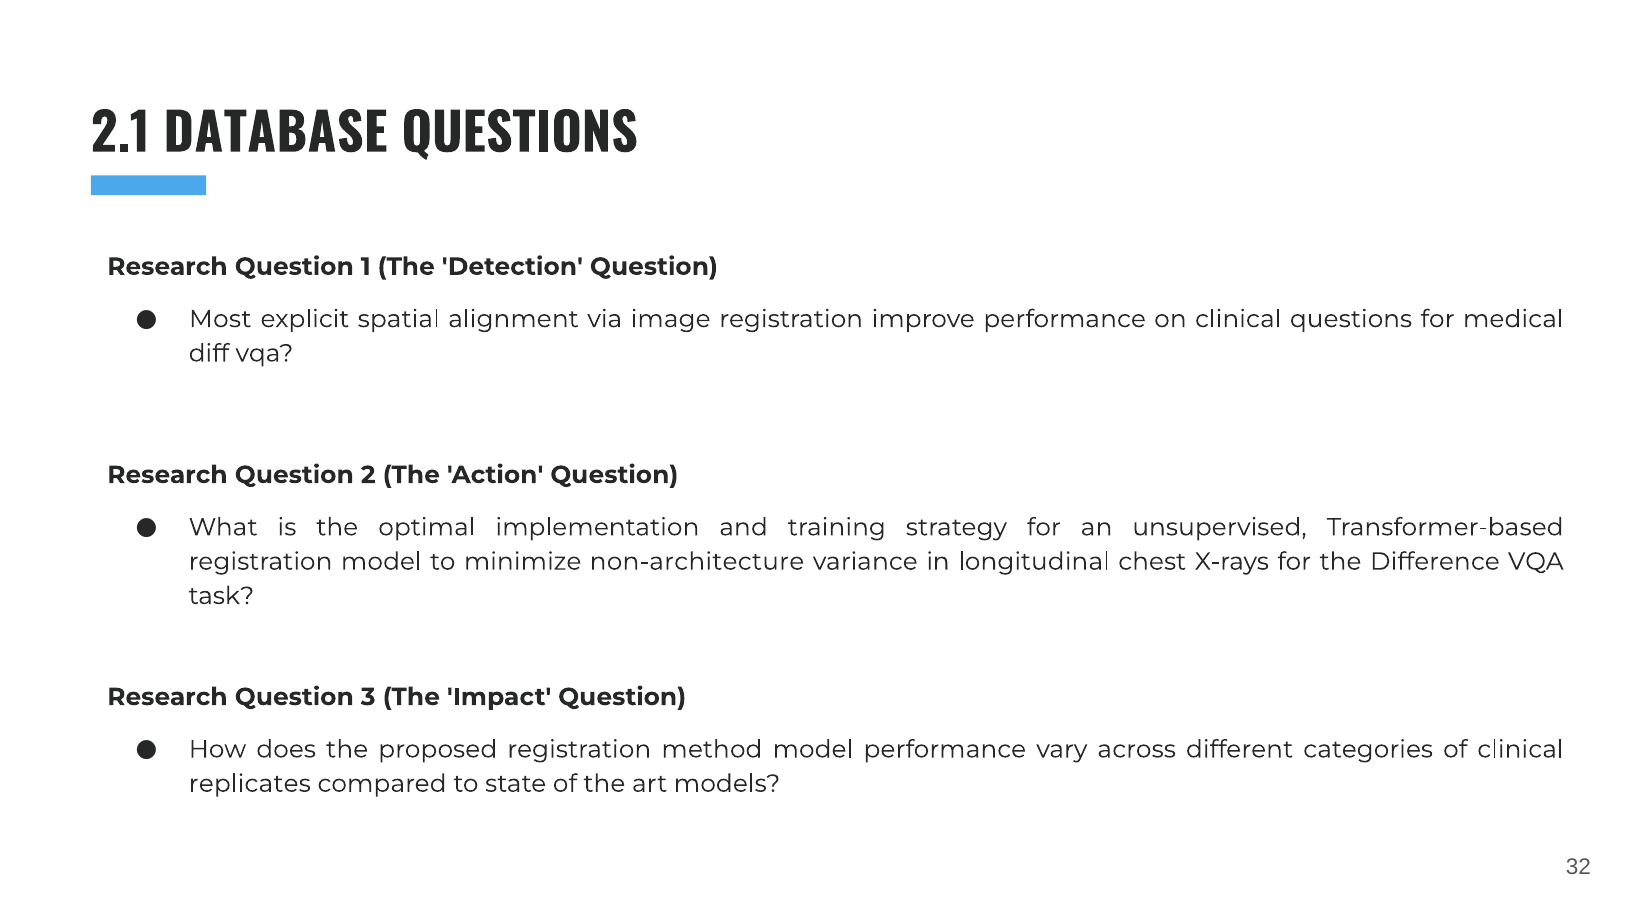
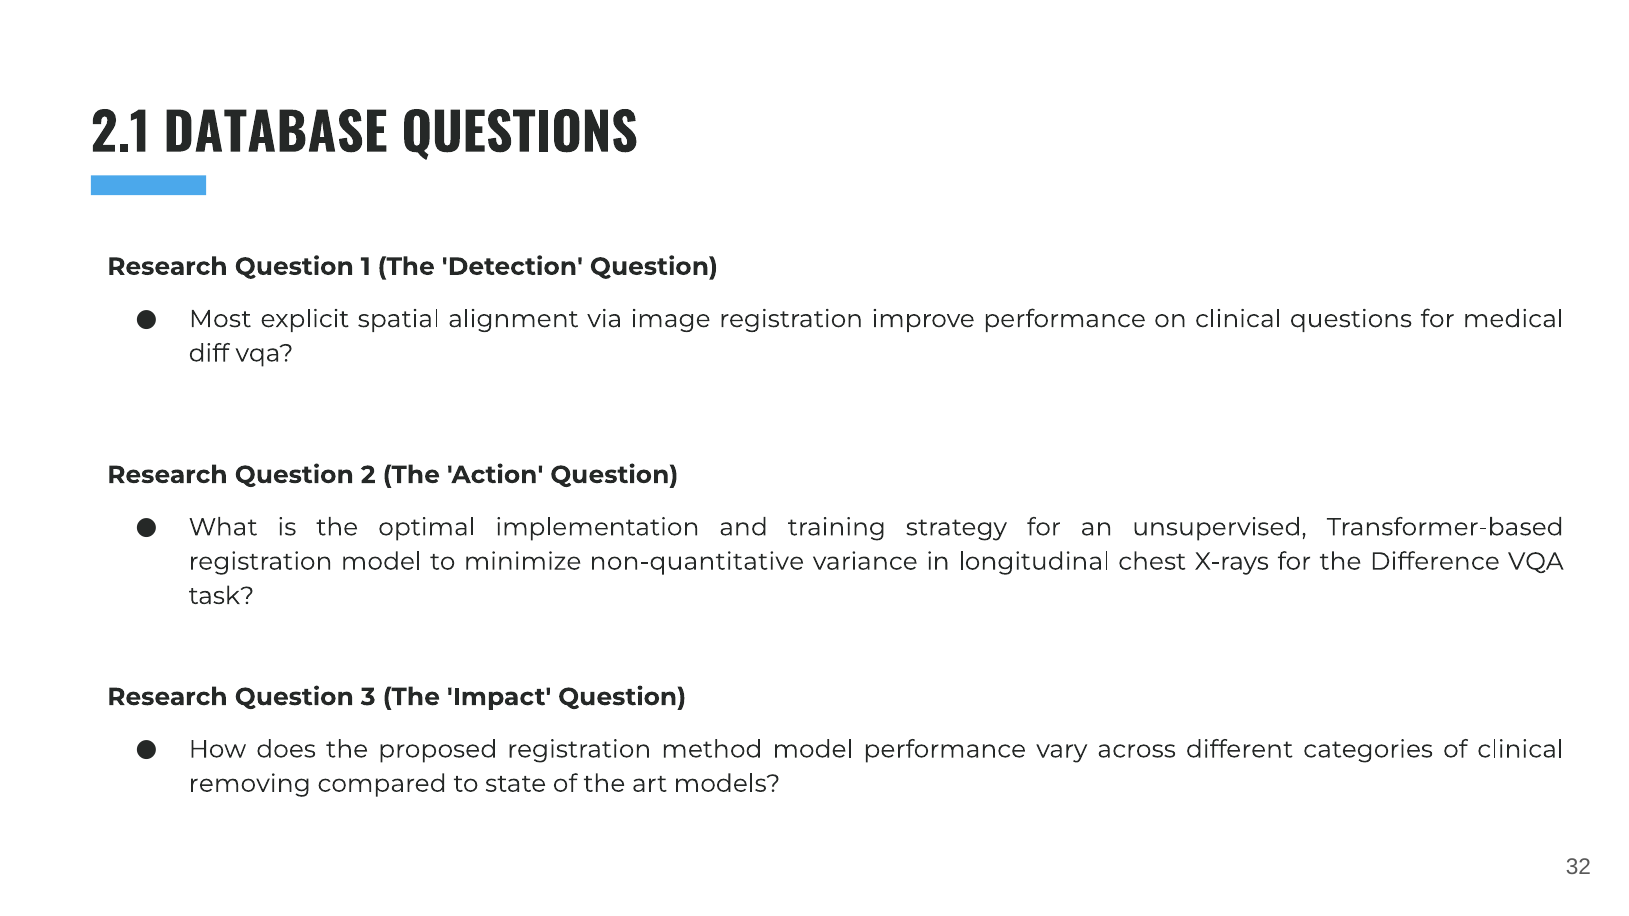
non-architecture: non-architecture -> non-quantitative
replicates: replicates -> removing
